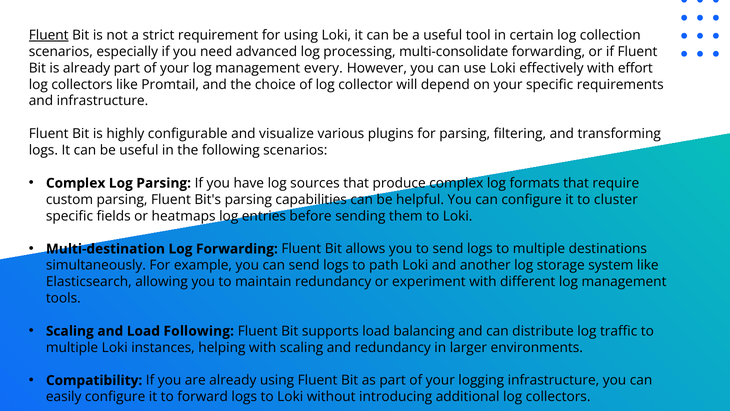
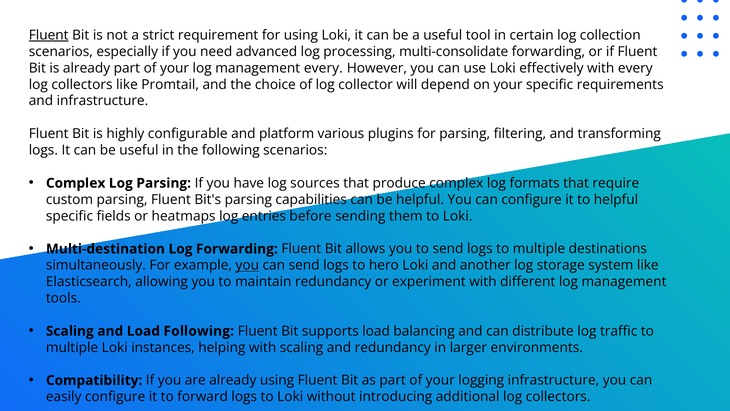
with effort: effort -> every
visualize: visualize -> platform
to cluster: cluster -> helpful
you at (247, 265) underline: none -> present
path: path -> hero
